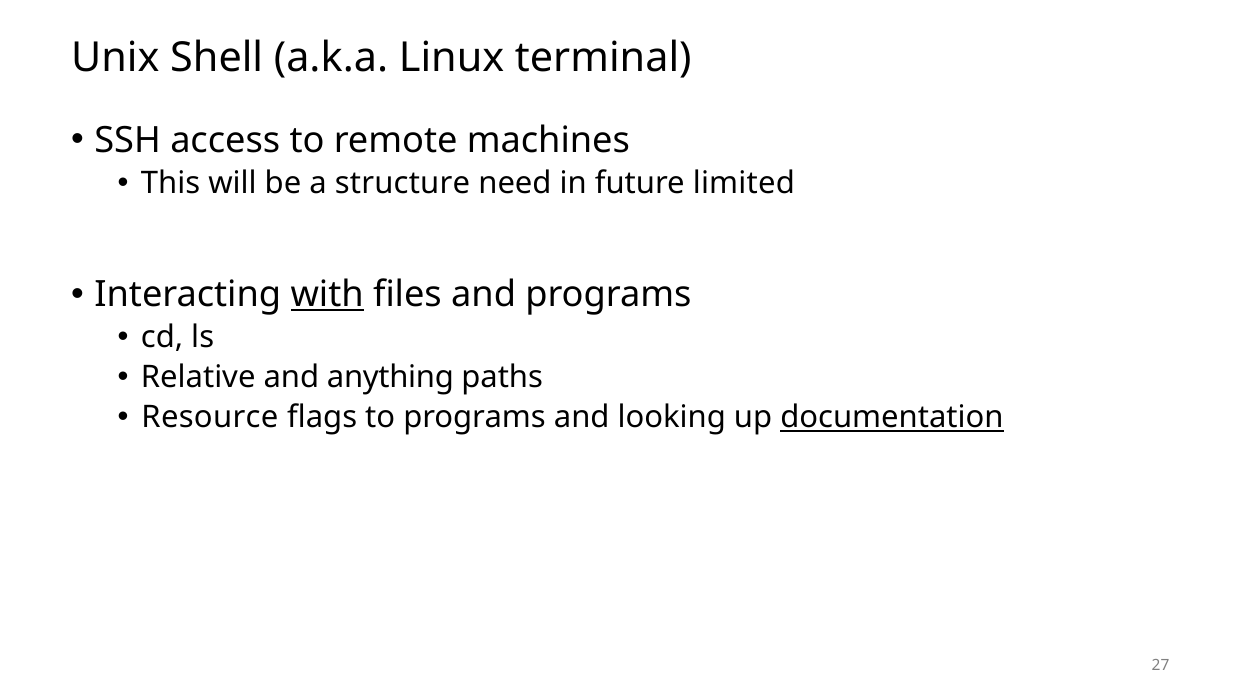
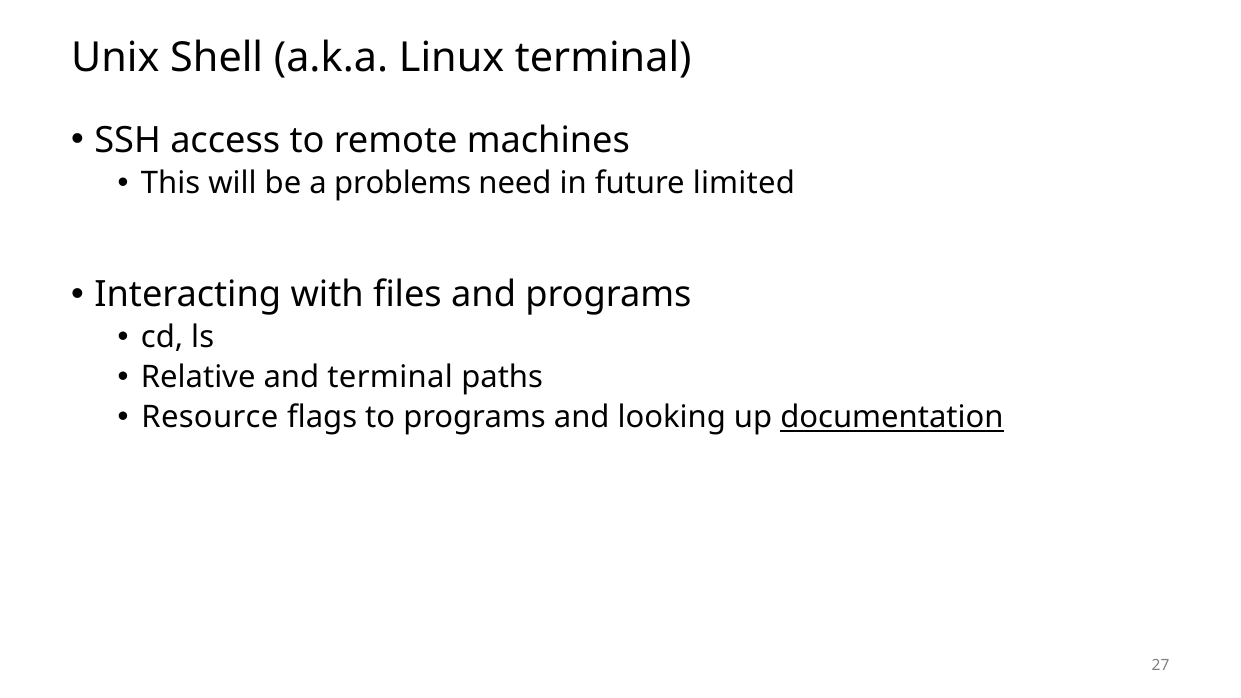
structure: structure -> problems
with underline: present -> none
and anything: anything -> terminal
